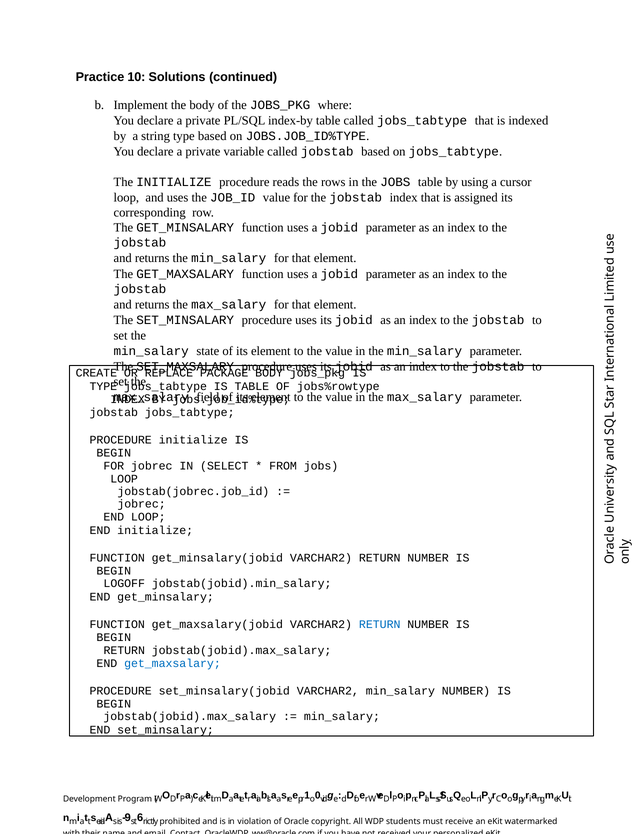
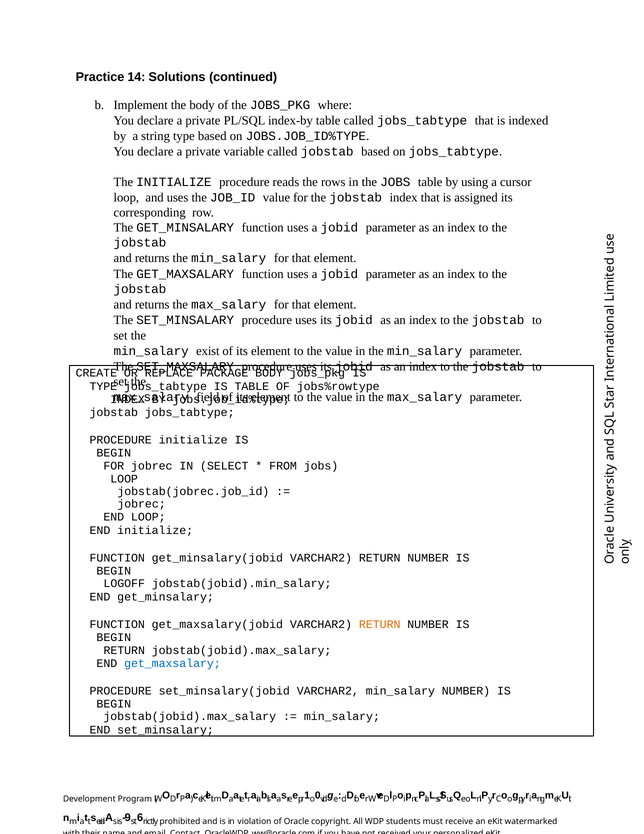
10: 10 -> 14
state: state -> exist
RETURN at (380, 624) colour: blue -> orange
